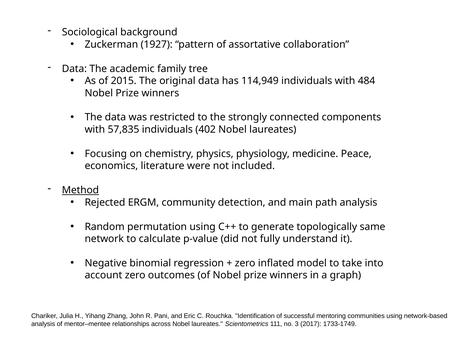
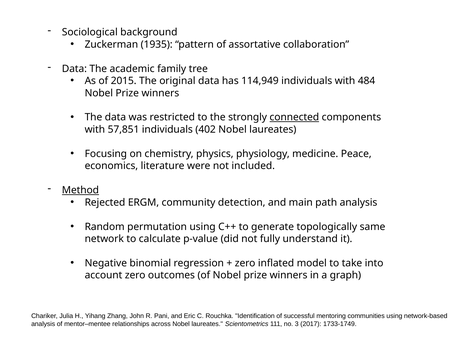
1927: 1927 -> 1935
connected underline: none -> present
57,835: 57,835 -> 57,851
